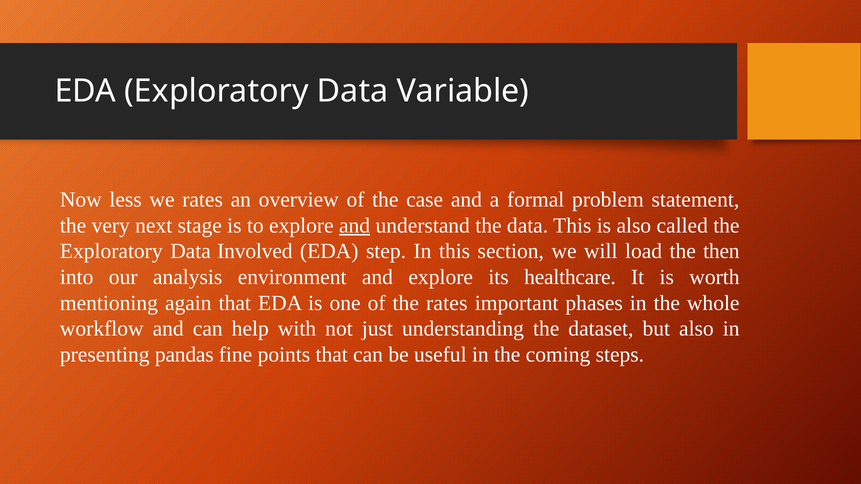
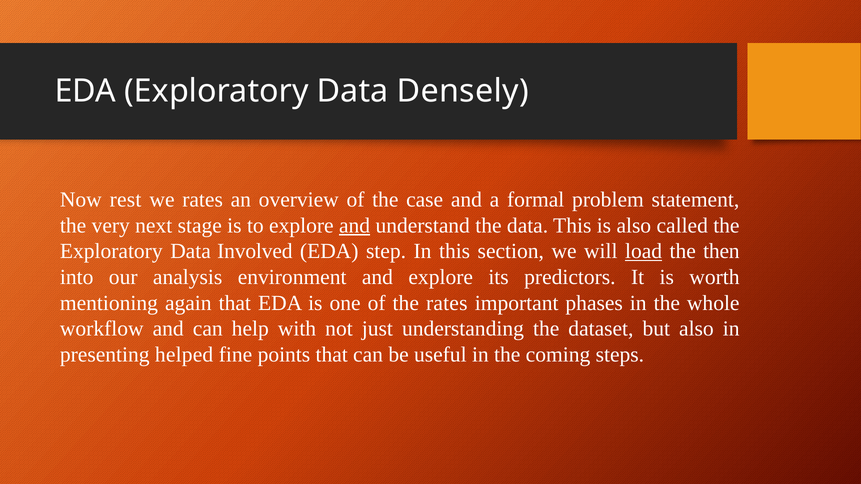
Variable: Variable -> Densely
less: less -> rest
load underline: none -> present
healthcare: healthcare -> predictors
pandas: pandas -> helped
